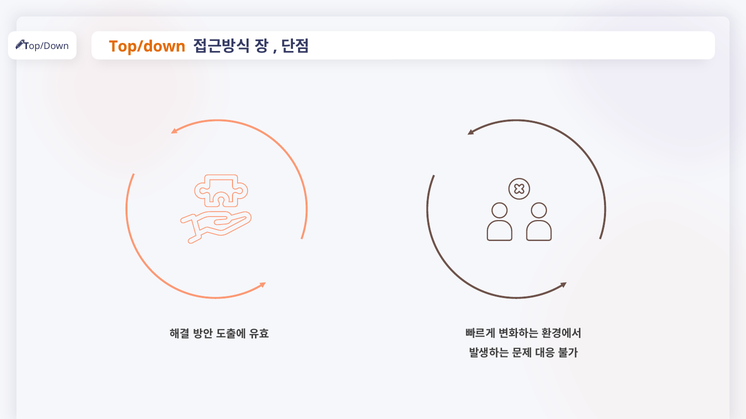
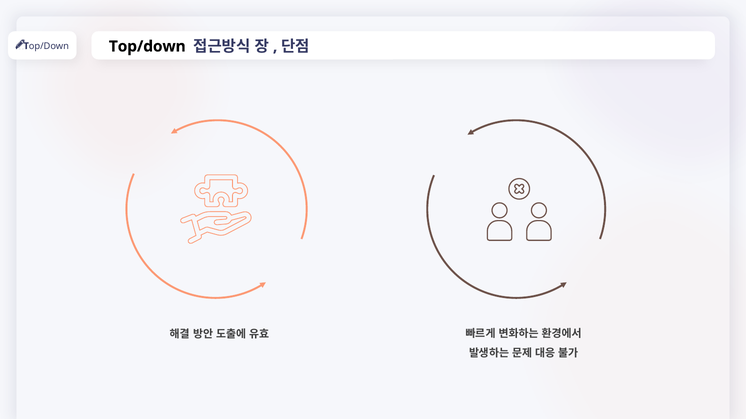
Top/down at (147, 46) colour: orange -> black
